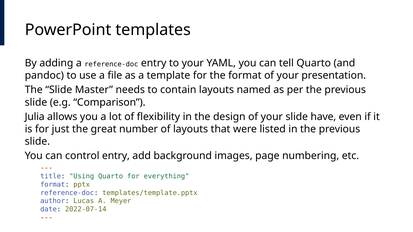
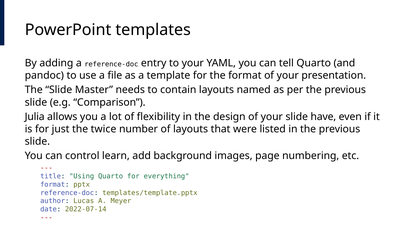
great: great -> twice
control entry: entry -> learn
